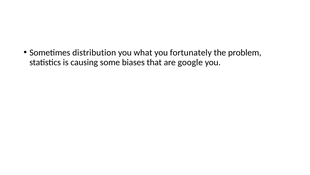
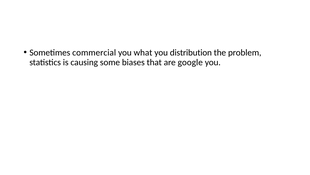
distribution: distribution -> commercial
fortunately: fortunately -> distribution
